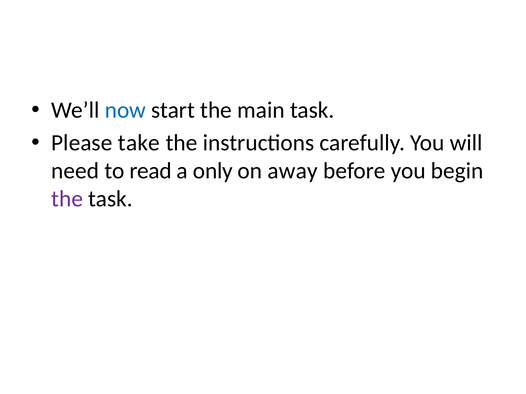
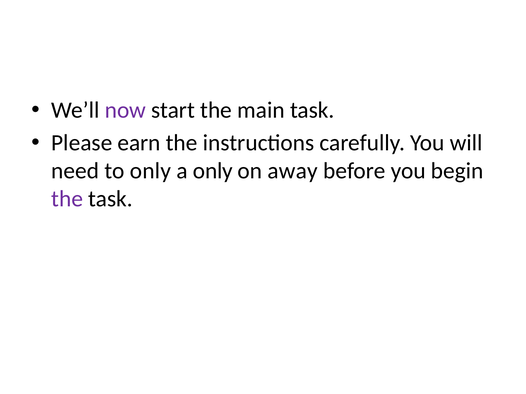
now colour: blue -> purple
take: take -> earn
to read: read -> only
